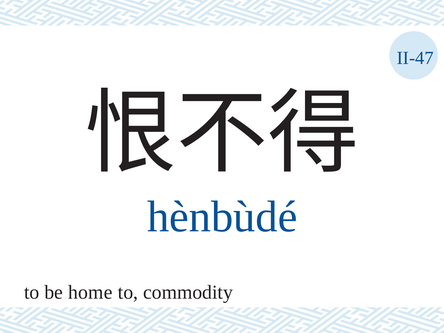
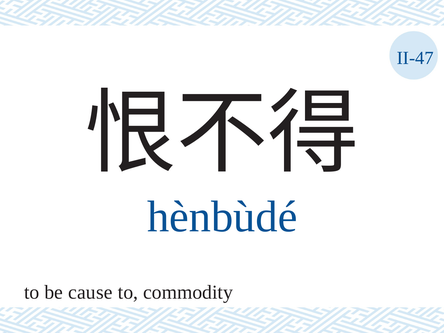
home: home -> cause
